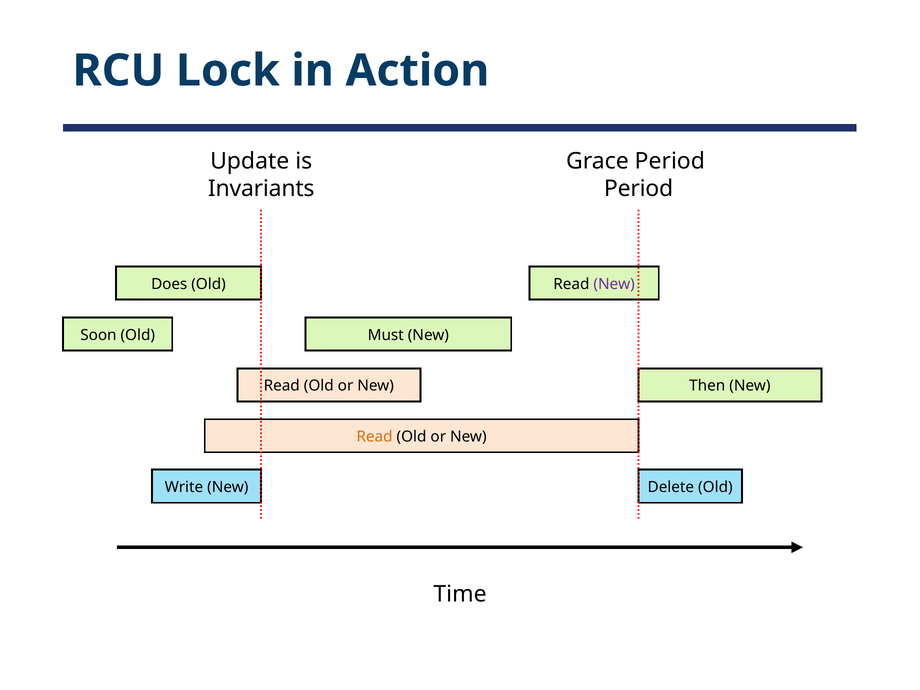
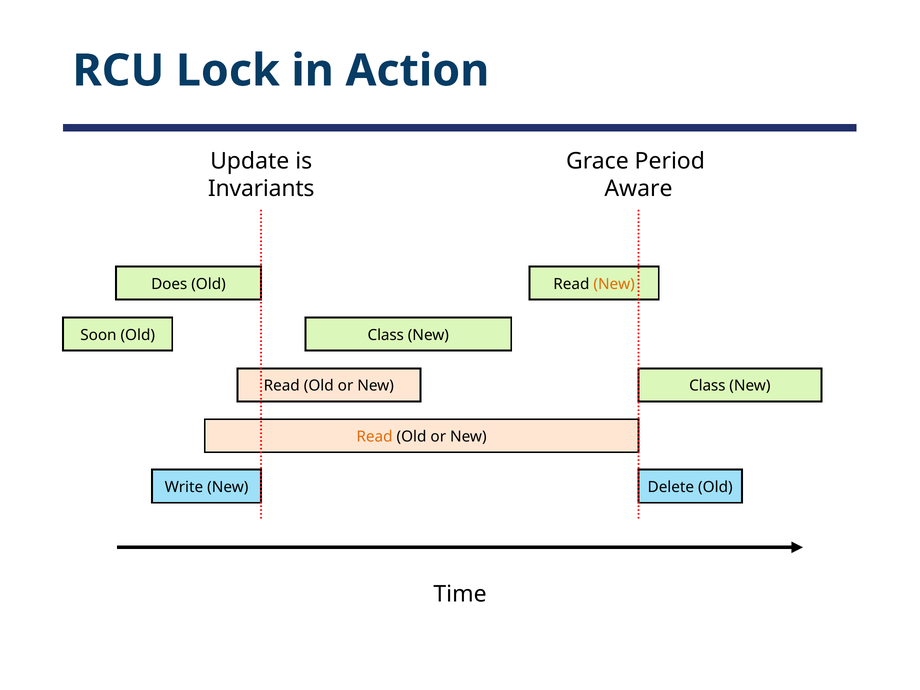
Period at (639, 189): Period -> Aware
New at (614, 284) colour: purple -> orange
Must at (386, 335): Must -> Class
Then at (707, 386): Then -> Class
